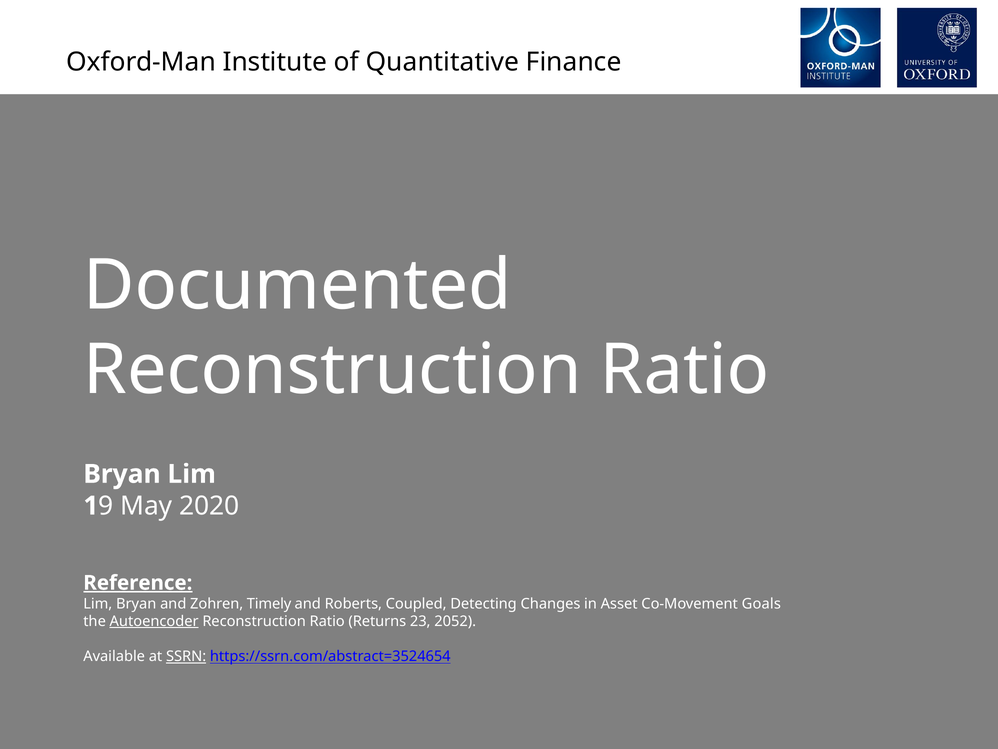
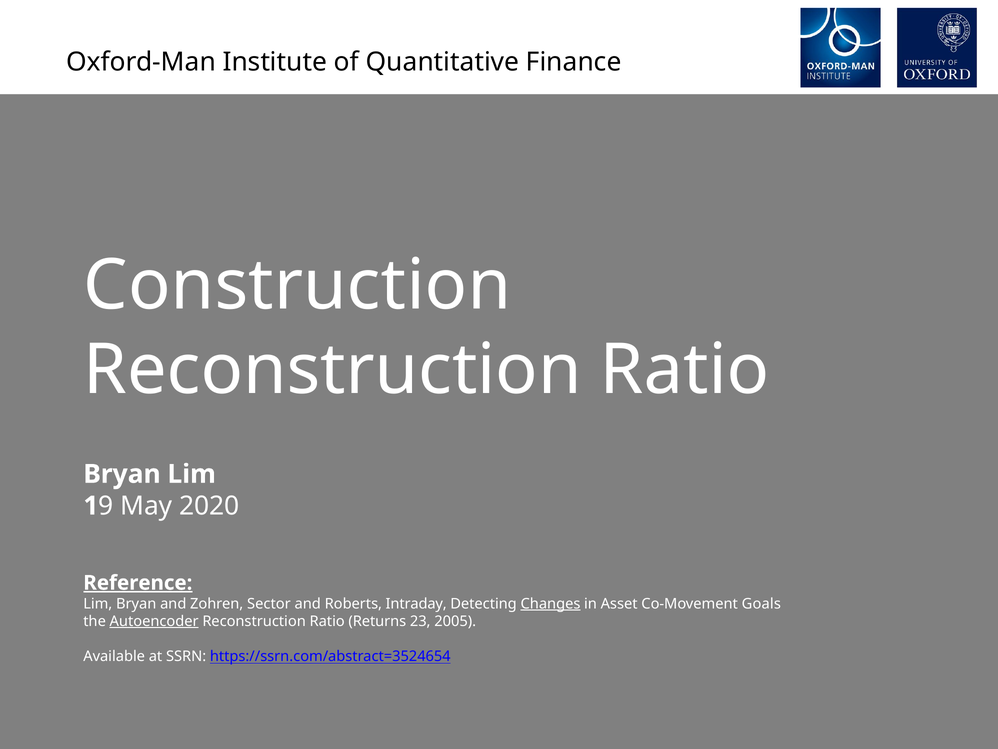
Documented: Documented -> Construction
Timely: Timely -> Sector
Coupled: Coupled -> Intraday
Changes underline: none -> present
2052: 2052 -> 2005
SSRN underline: present -> none
